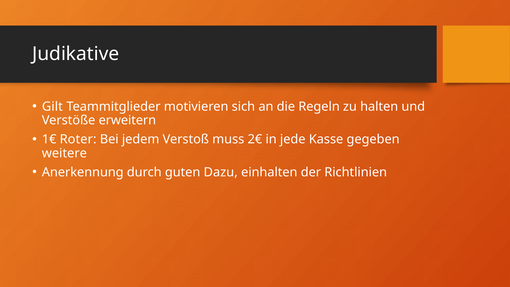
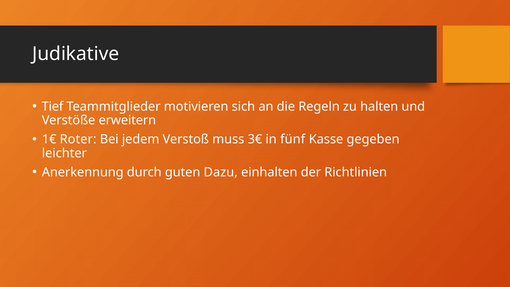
Gilt: Gilt -> Tief
2€: 2€ -> 3€
jede: jede -> fünf
weitere: weitere -> leichter
